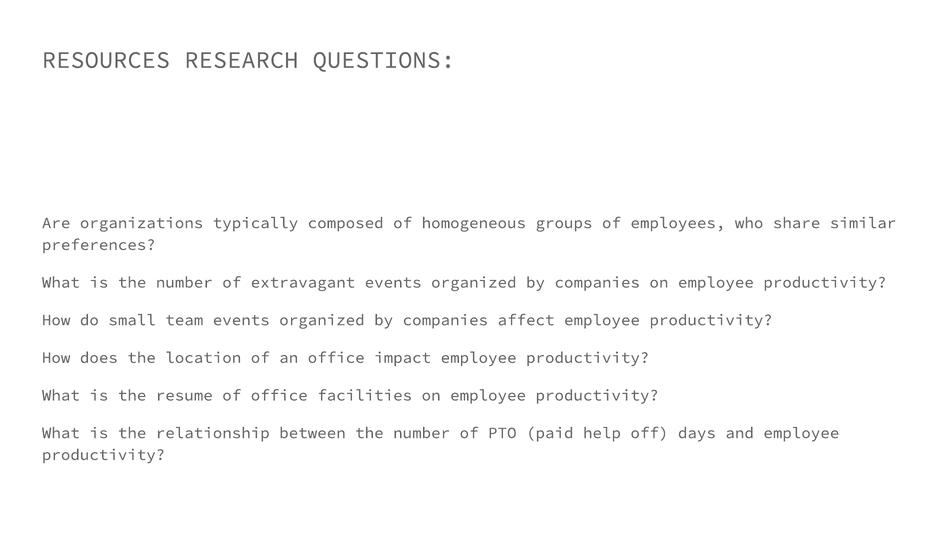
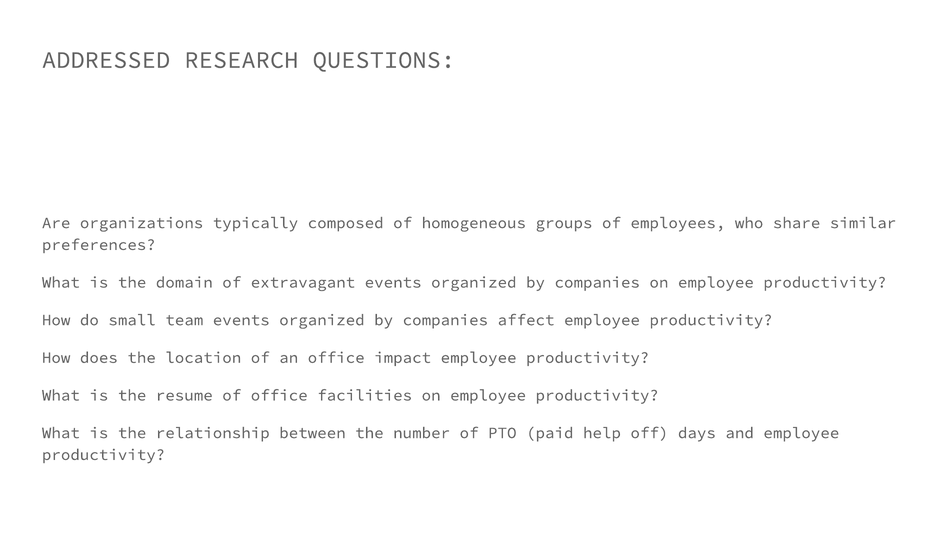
RESOURCES: RESOURCES -> ADDRESSED
is the number: number -> domain
